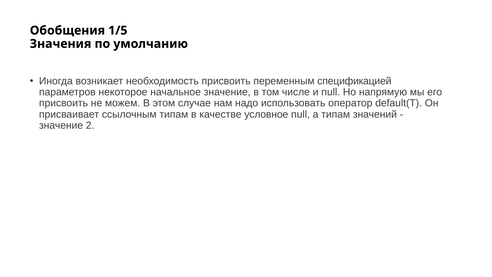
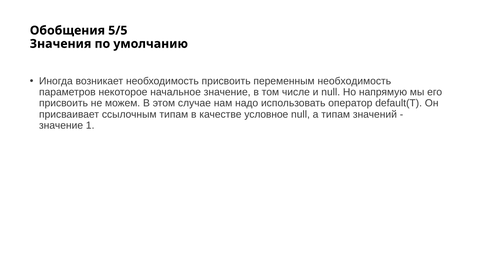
1/5: 1/5 -> 5/5
переменным спецификацией: спецификацией -> необходимость
2: 2 -> 1
